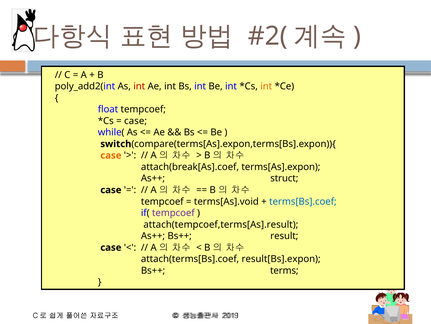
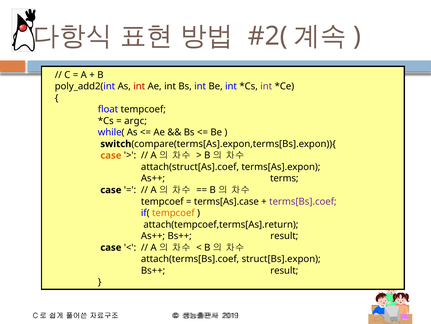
int at (266, 86) colour: orange -> purple
case at (136, 121): case -> argc
attach(break[As].coef: attach(break[As].coef -> attach(struct[As].coef
struct: struct -> terms
terms[As].void: terms[As].void -> terms[As].case
terms[Bs].coef colour: blue -> purple
tempcoef at (173, 213) colour: purple -> orange
attach(tempcoef,terms[As].result: attach(tempcoef,terms[As].result -> attach(tempcoef,terms[As].return
result[Bs].expon: result[Bs].expon -> struct[Bs].expon
terms at (284, 270): terms -> result
